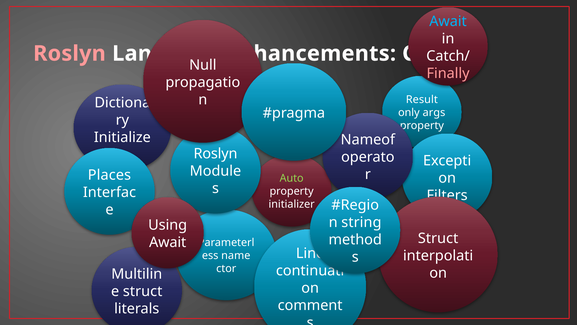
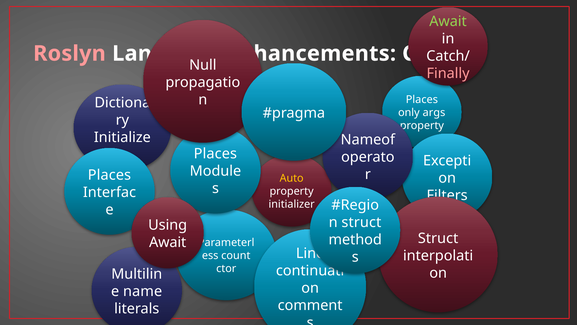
Await at (448, 21) colour: light blue -> light green
Result at (422, 100): Result -> Places
Roslyn at (215, 154): Roslyn -> Places
Auto colour: light green -> yellow
string at (361, 222): string -> struct
name: name -> count
struct at (143, 291): struct -> name
